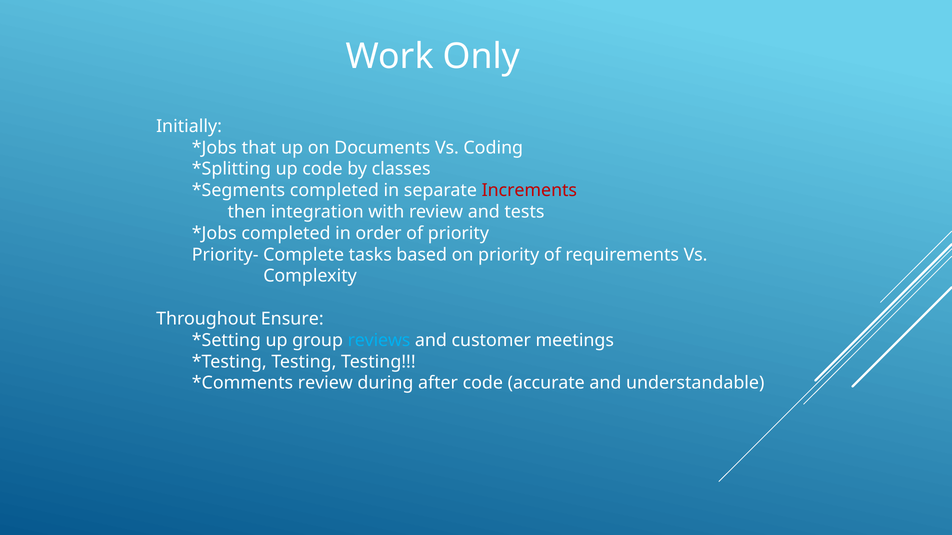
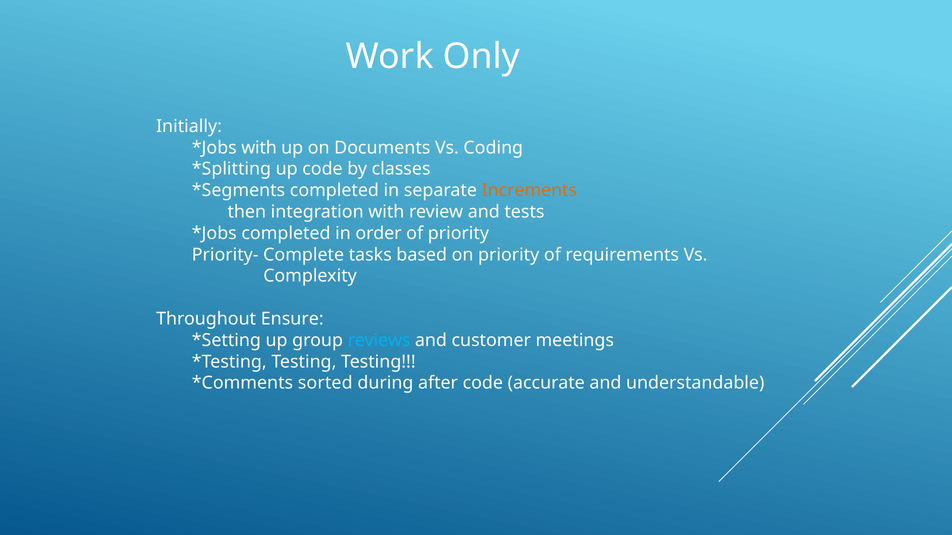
that at (259, 148): that -> with
Increments colour: red -> orange
review at (325, 383): review -> sorted
